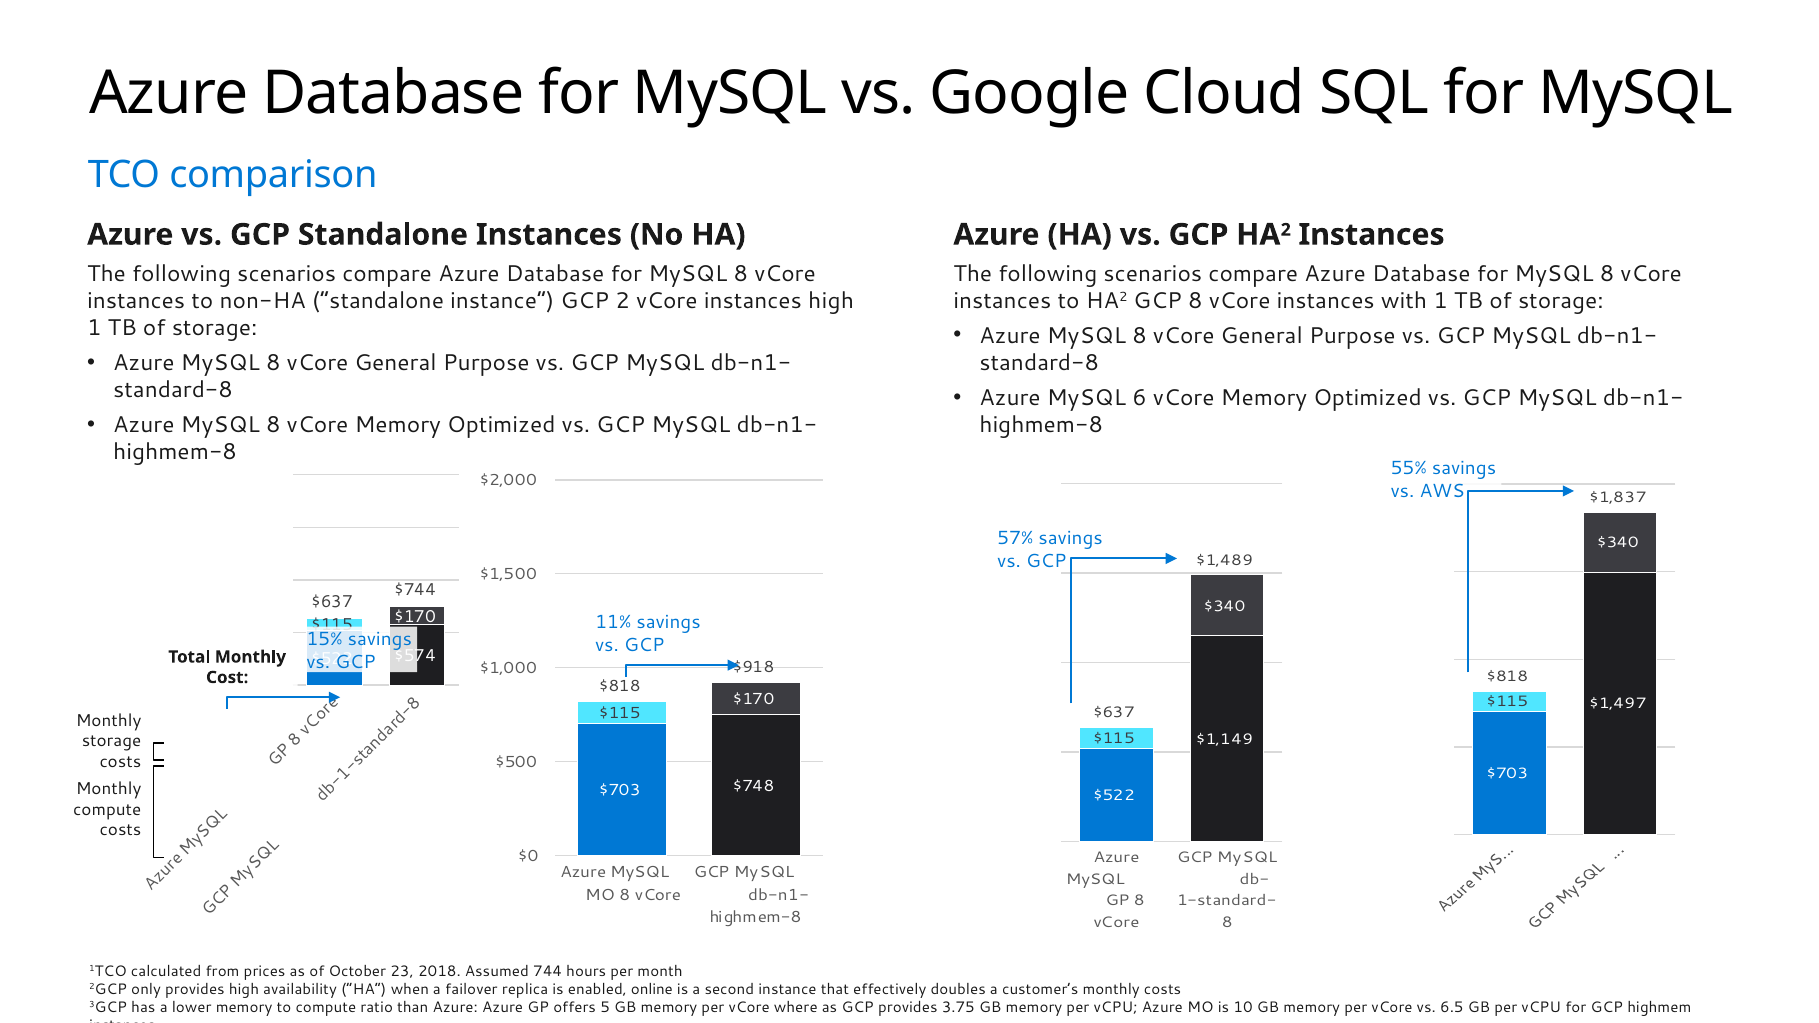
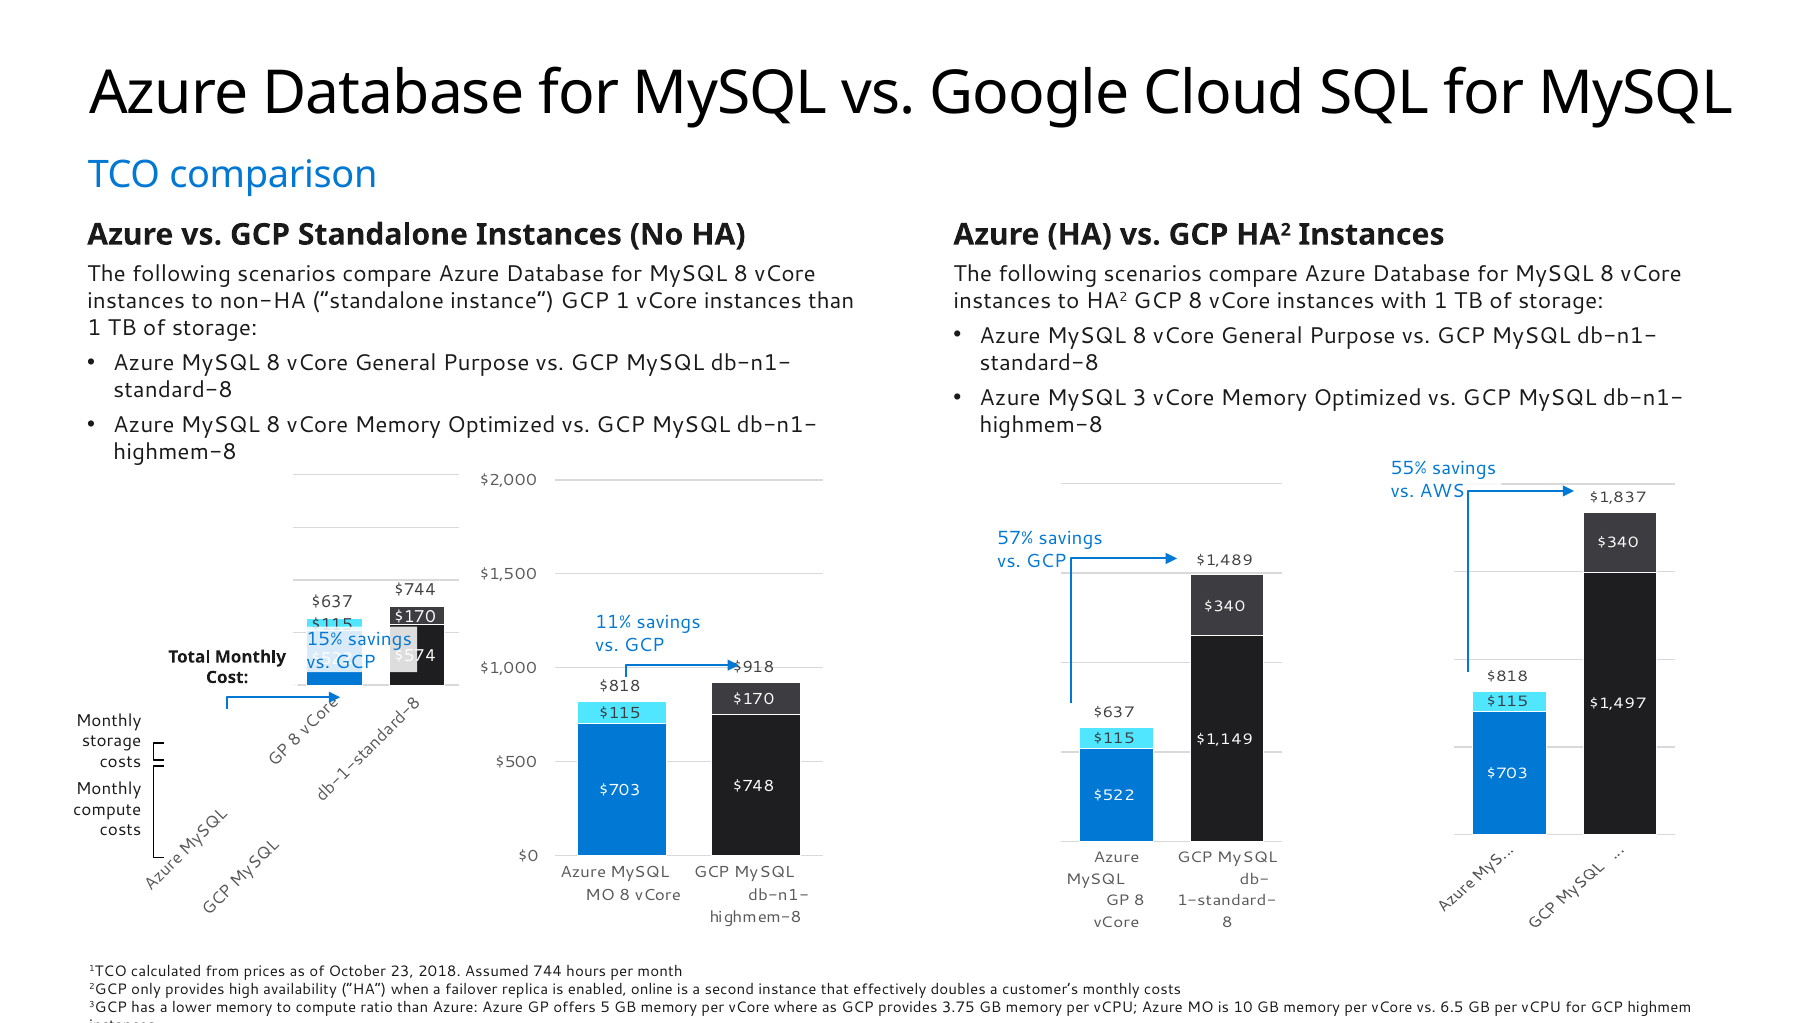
GCP 2: 2 -> 1
instances high: high -> than
6: 6 -> 3
